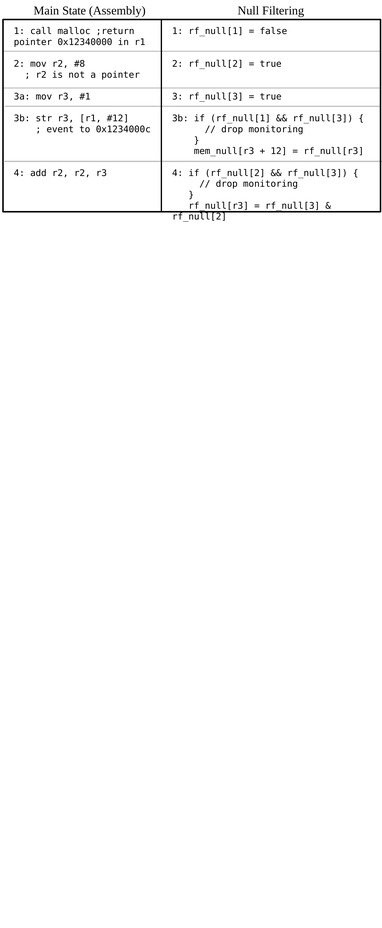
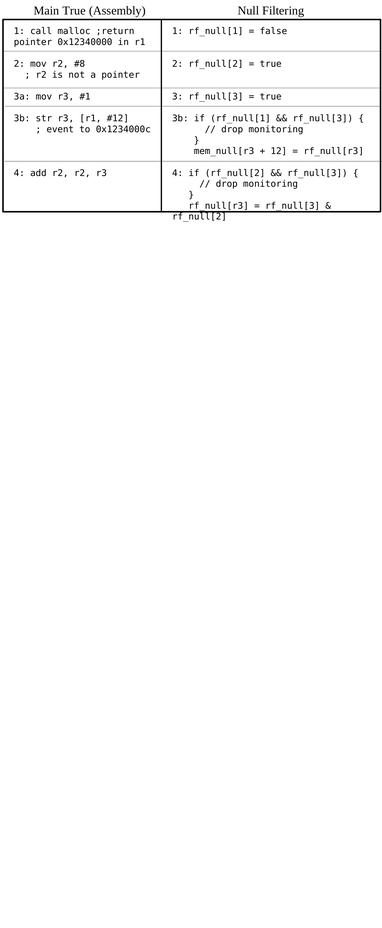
Main State: State -> True
